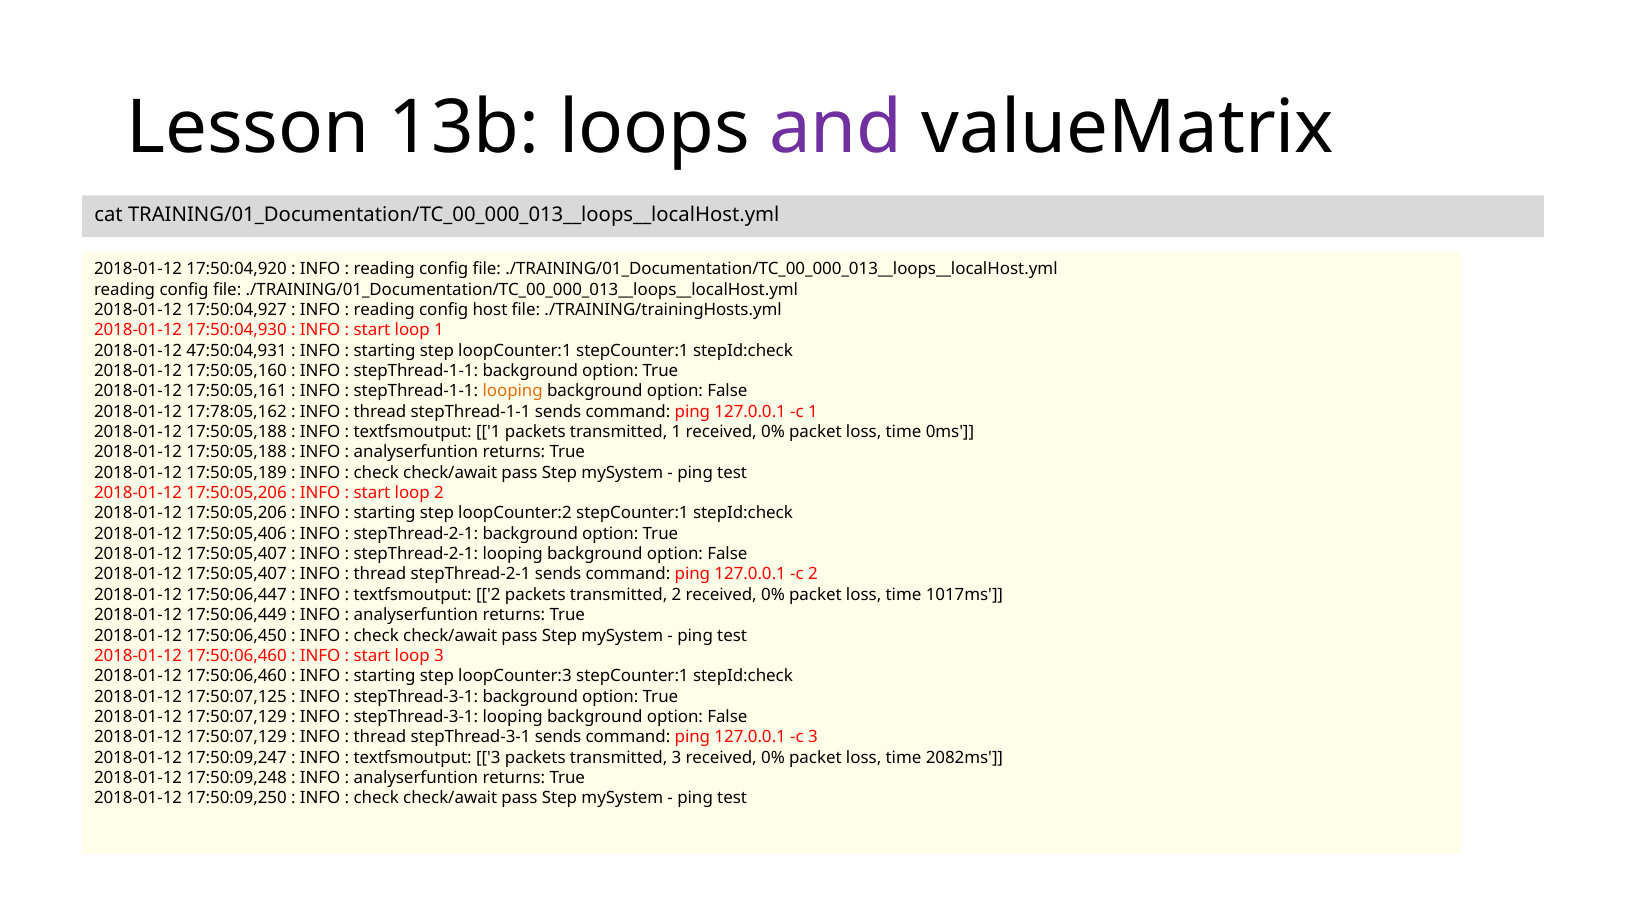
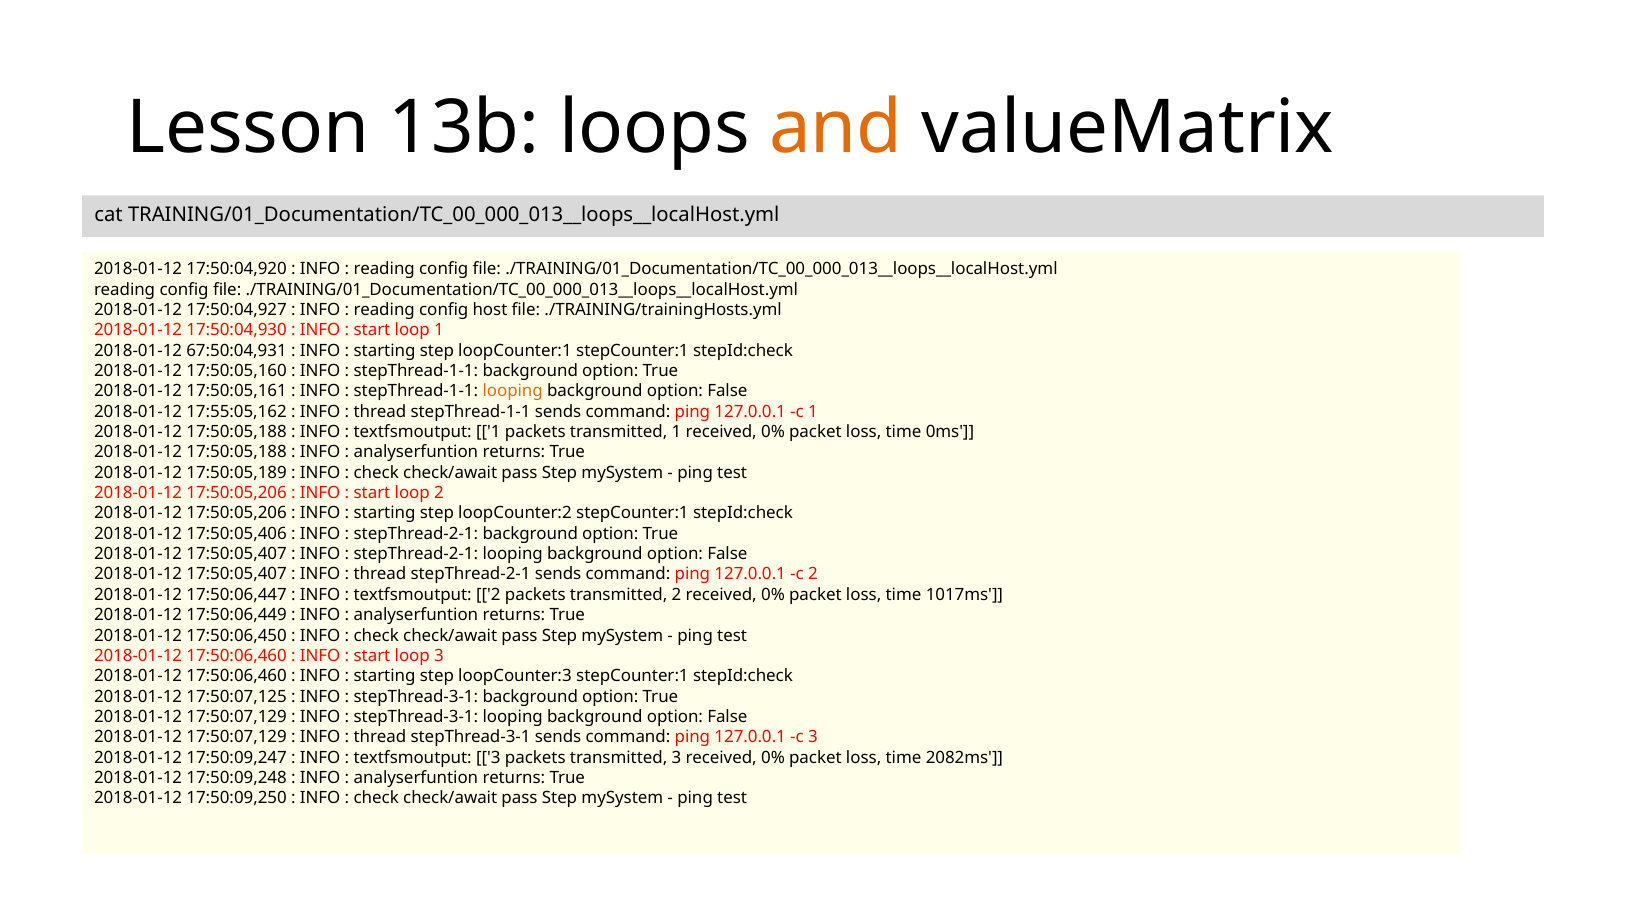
and colour: purple -> orange
47:50:04,931: 47:50:04,931 -> 67:50:04,931
17:78:05,162: 17:78:05,162 -> 17:55:05,162
